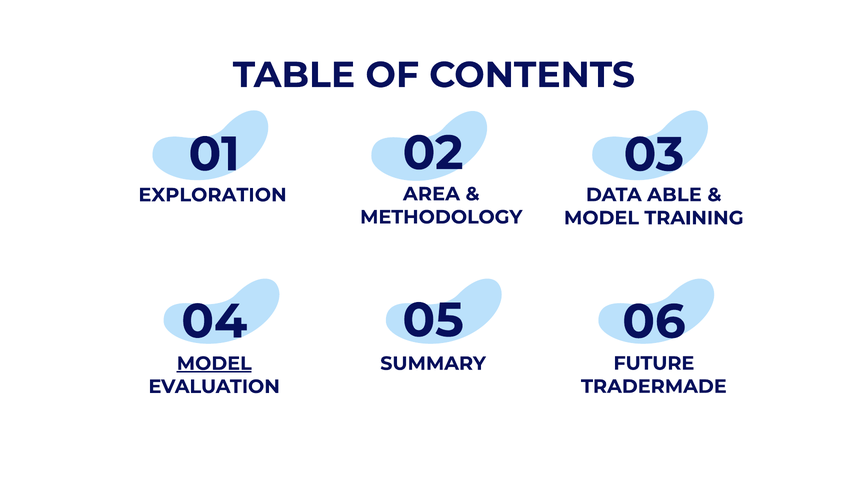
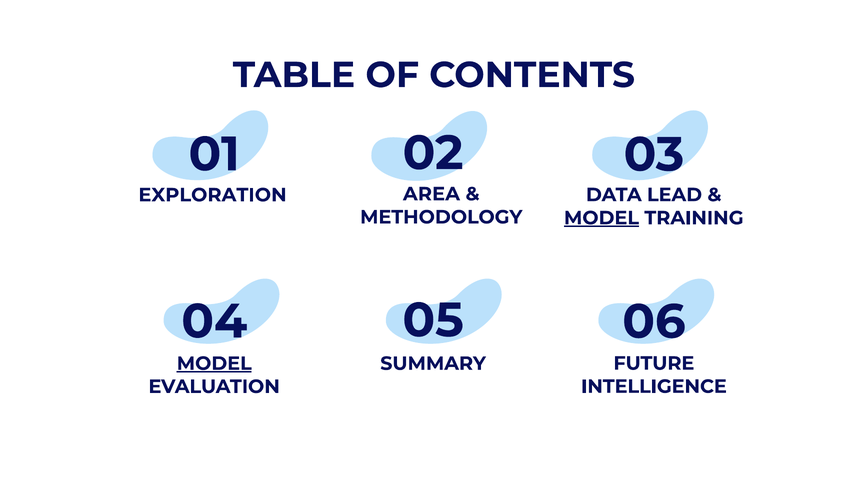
ABLE: ABLE -> LEAD
MODEL at (601, 218) underline: none -> present
TRADERMADE: TRADERMADE -> INTELLIGENCE
